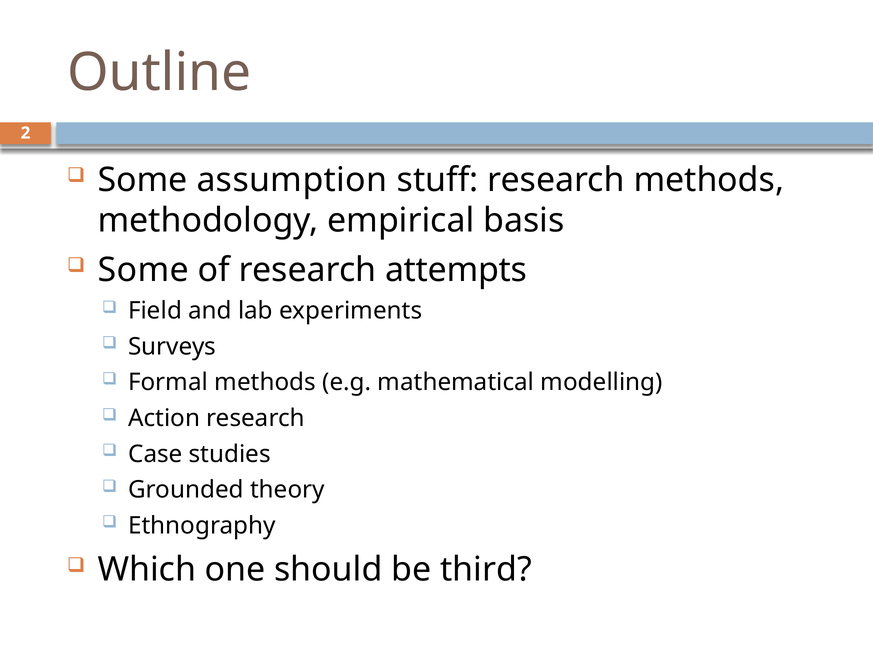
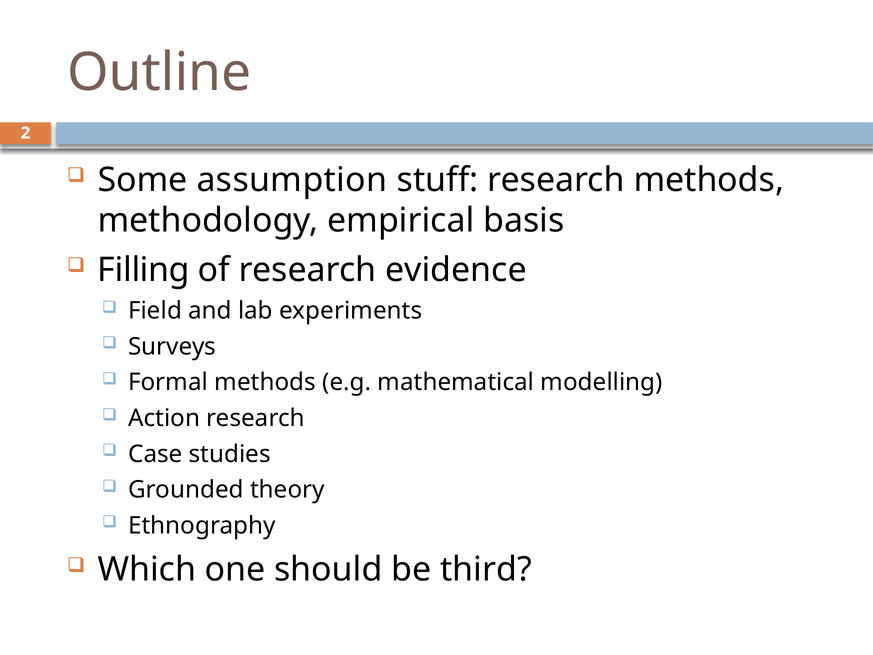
Some at (143, 270): Some -> Filling
attempts: attempts -> evidence
